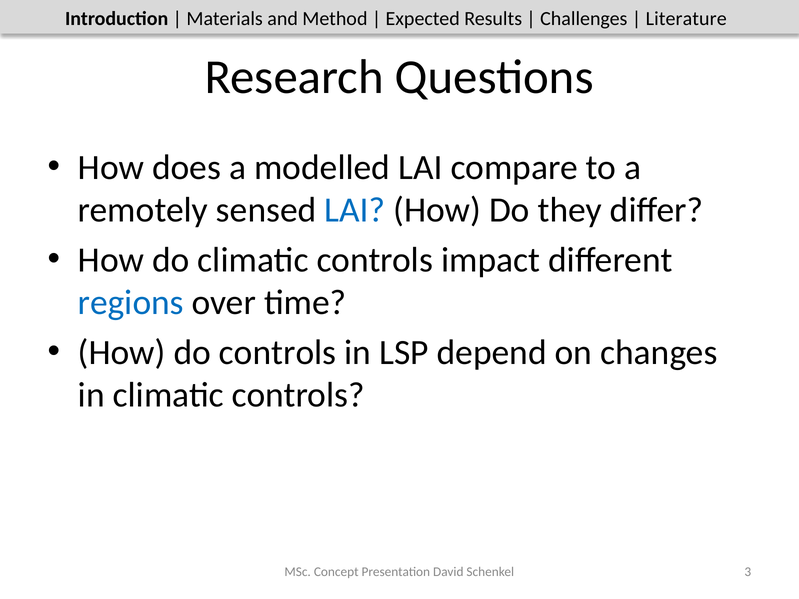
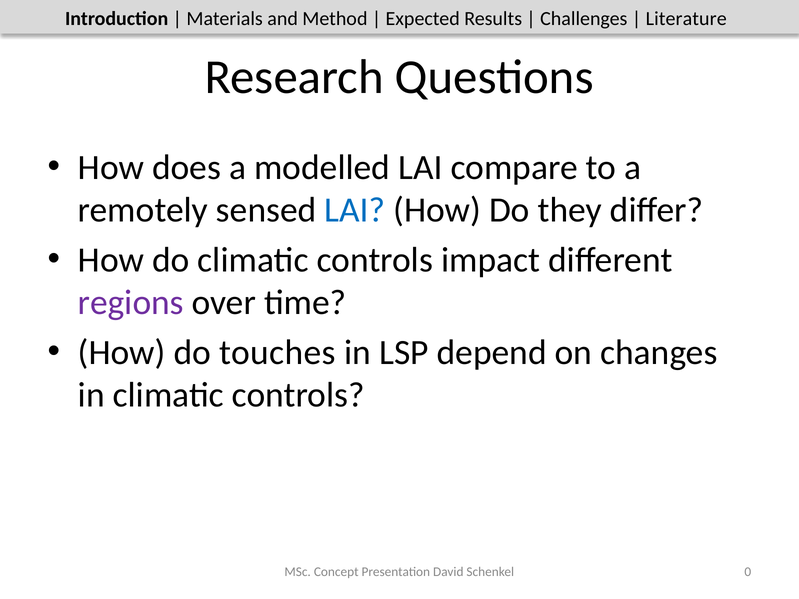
regions colour: blue -> purple
do controls: controls -> touches
3: 3 -> 0
